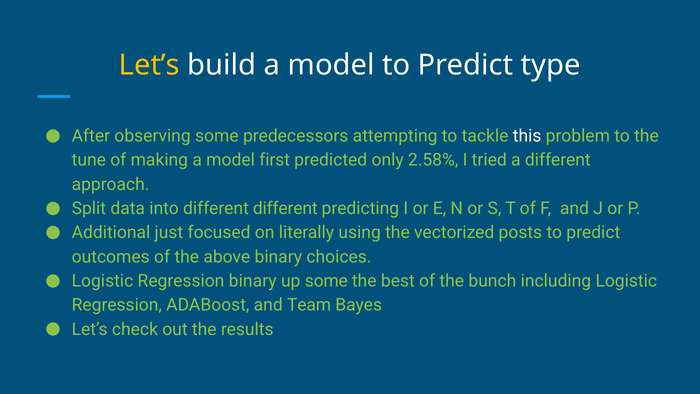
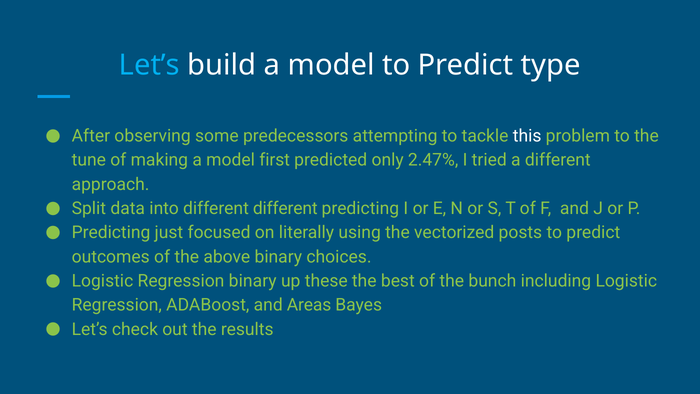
Let’s at (149, 65) colour: yellow -> light blue
2.58%: 2.58% -> 2.47%
Additional at (111, 232): Additional -> Predicting
up some: some -> these
Team: Team -> Areas
